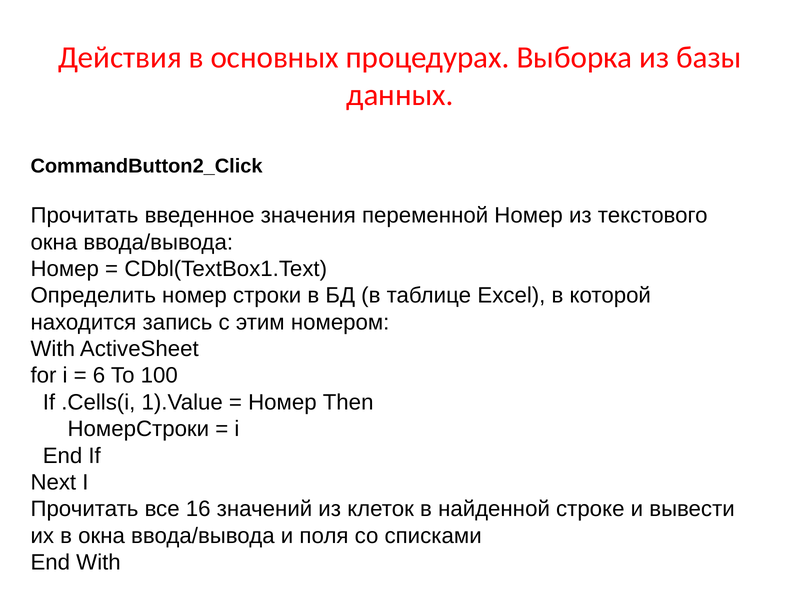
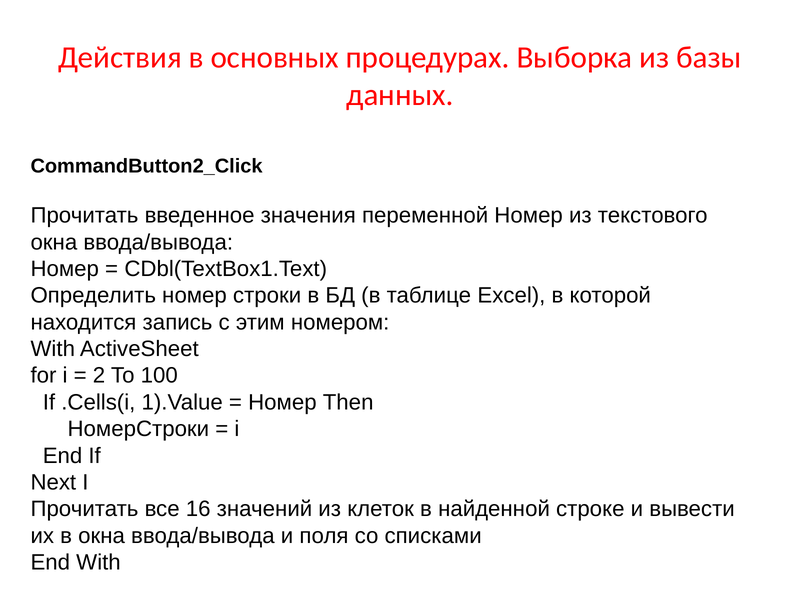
6: 6 -> 2
